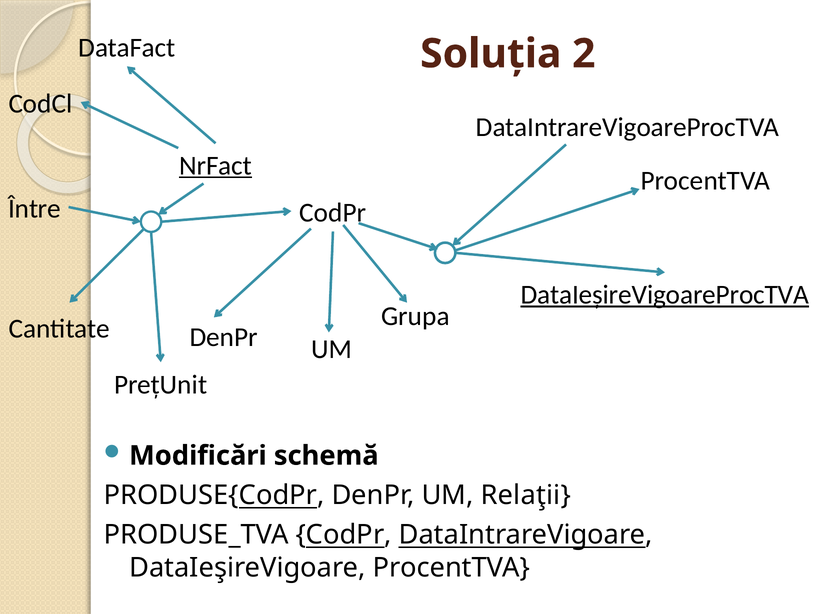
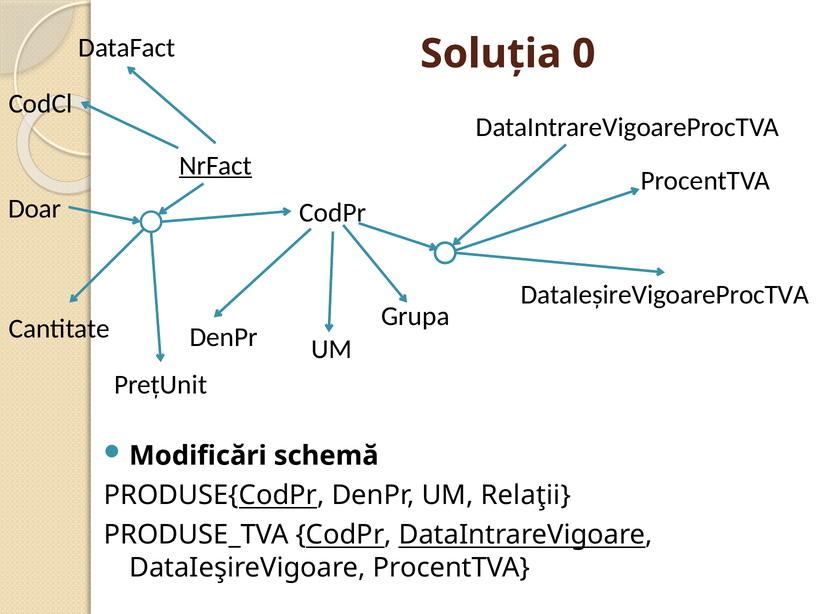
2: 2 -> 0
Între: Între -> Doar
DataIeşireVigoareProcTVA underline: present -> none
